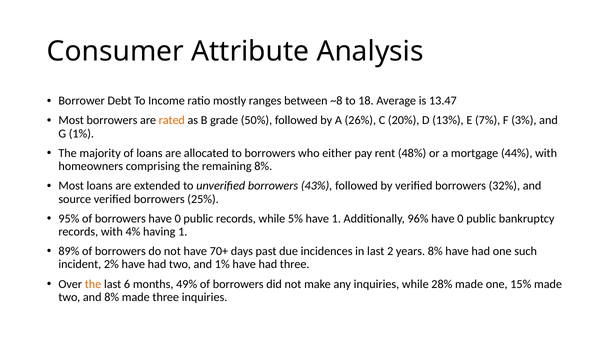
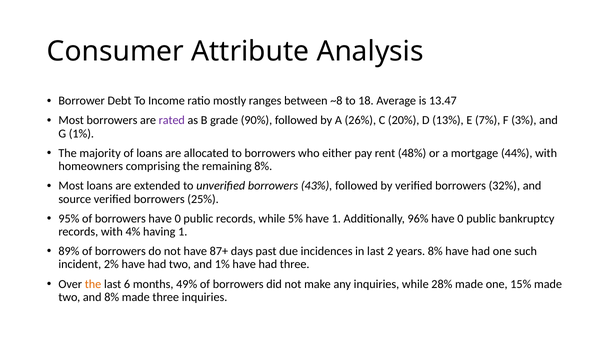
rated colour: orange -> purple
50%: 50% -> 90%
70+: 70+ -> 87+
